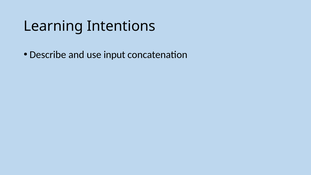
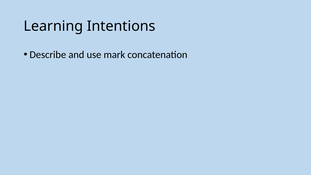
input: input -> mark
